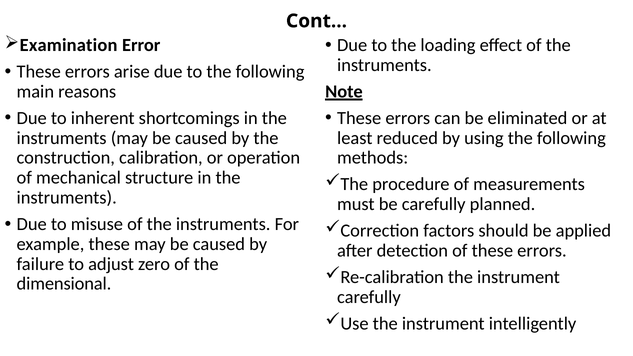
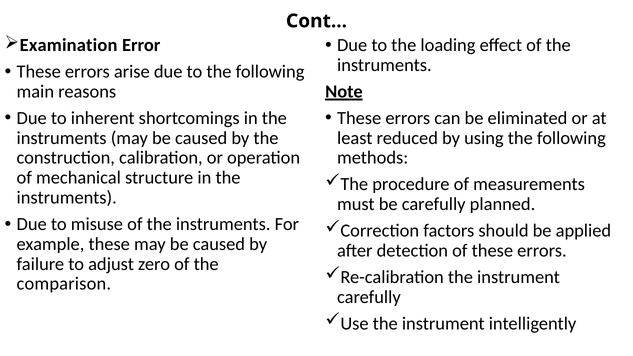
dimensional: dimensional -> comparison
